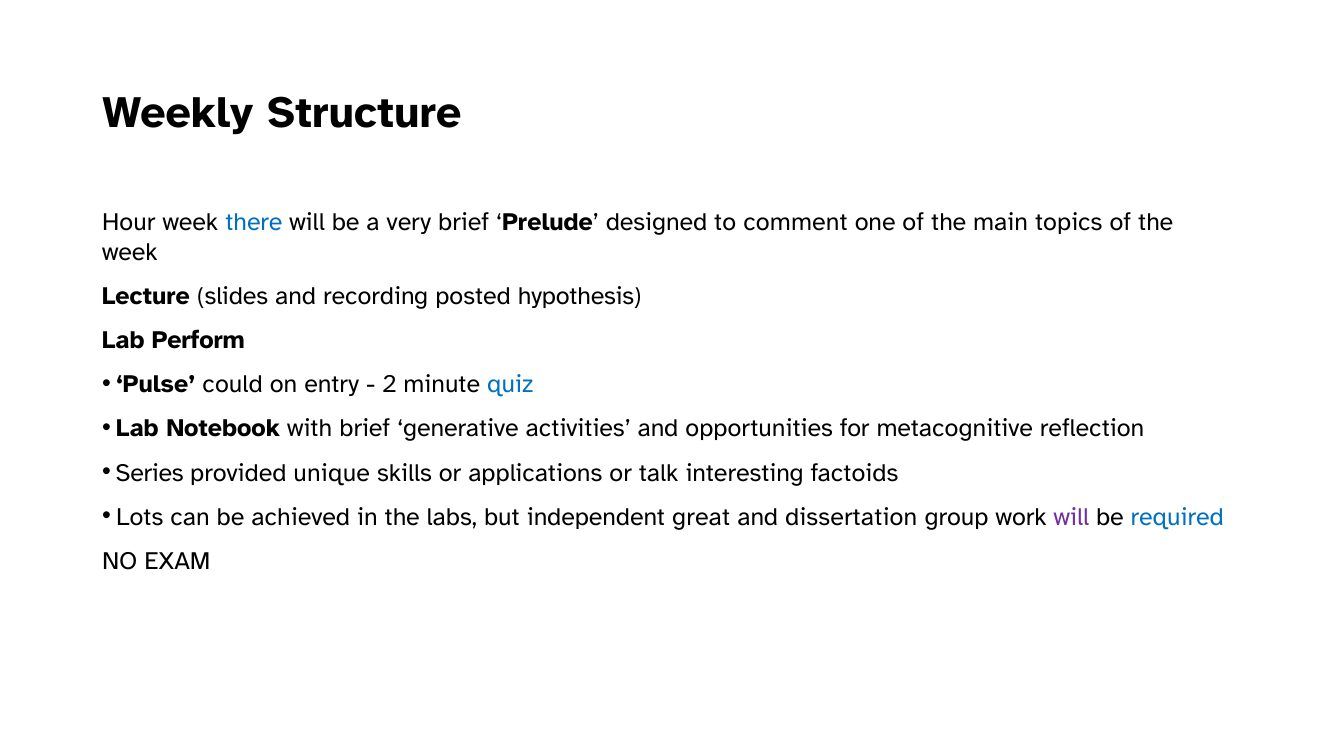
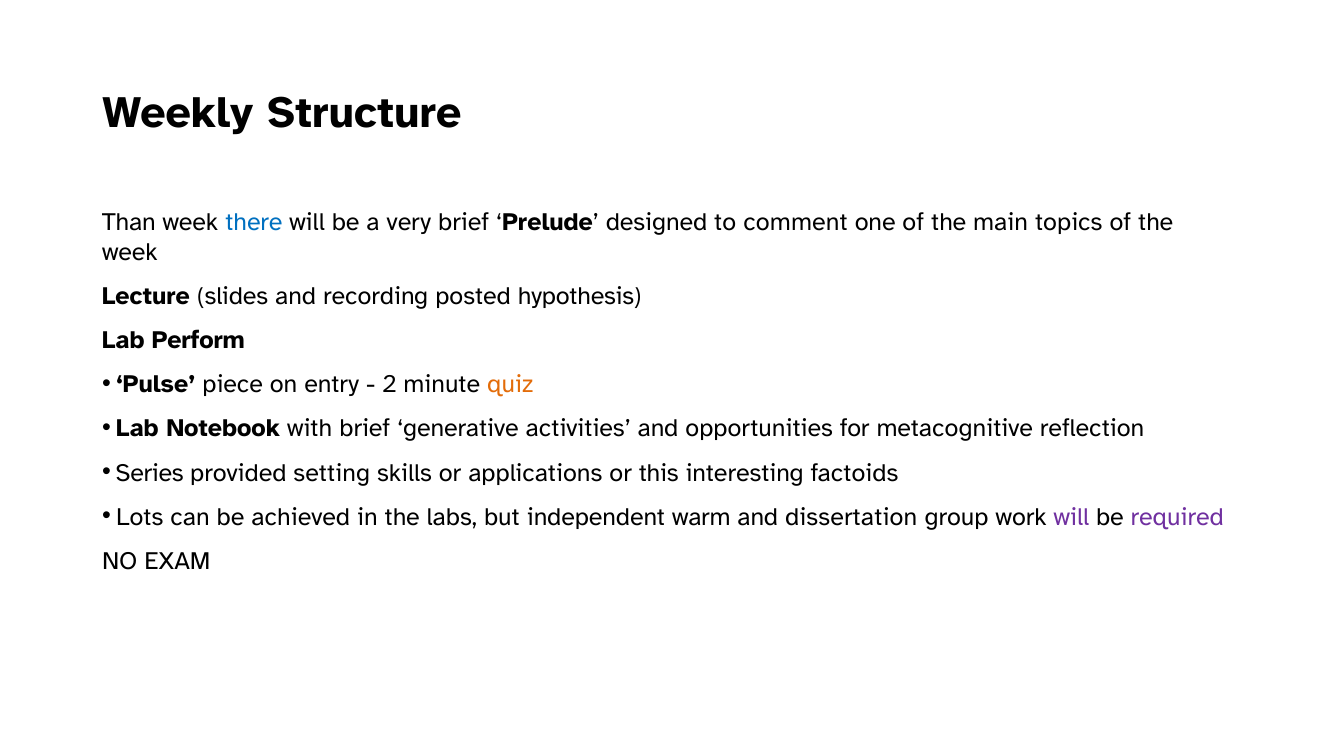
Hour: Hour -> Than
could: could -> piece
quiz colour: blue -> orange
unique: unique -> setting
talk: talk -> this
great: great -> warm
required colour: blue -> purple
